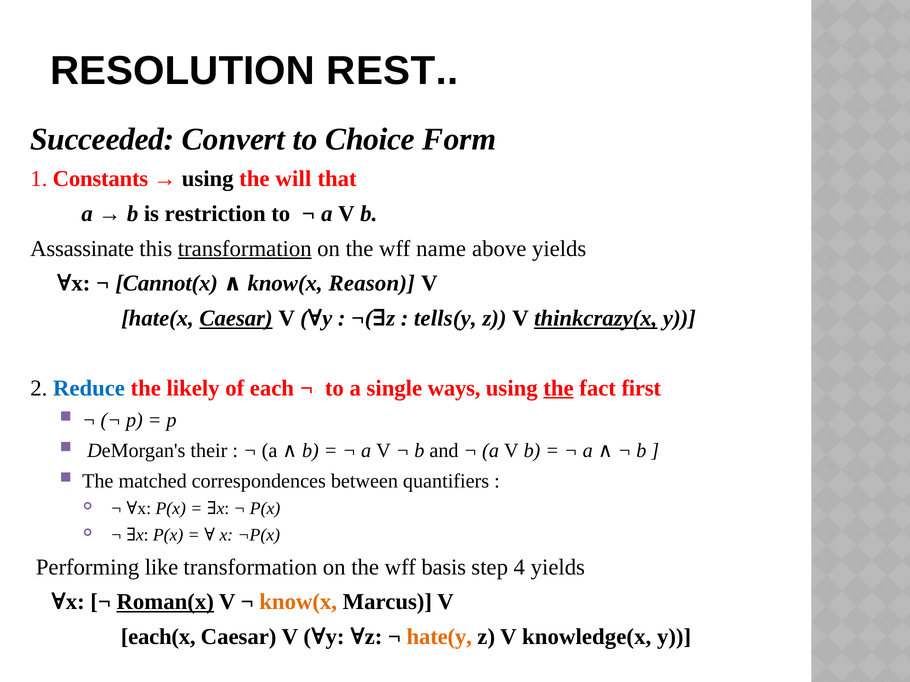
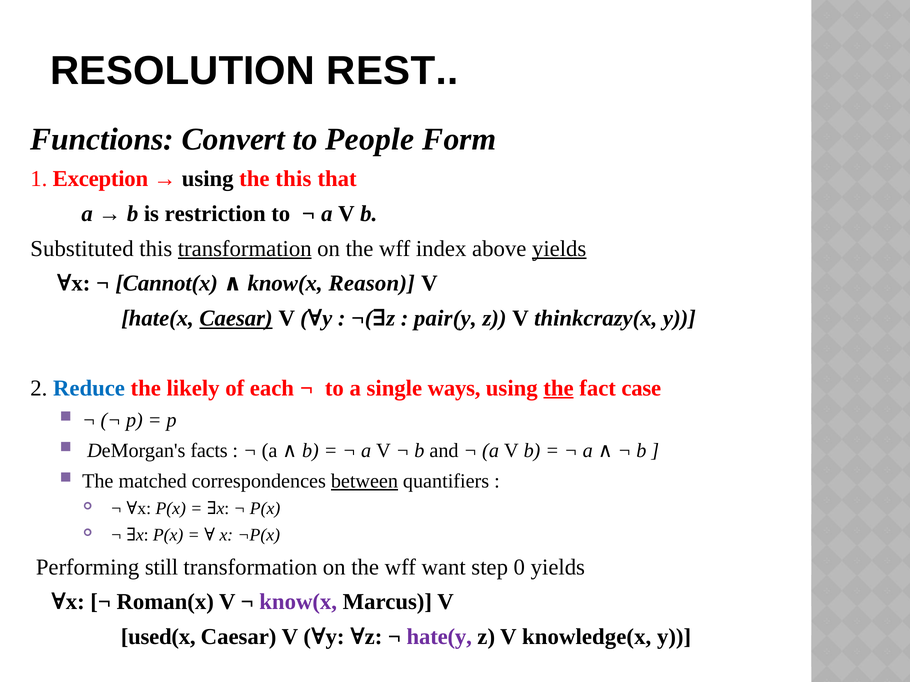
Succeeded: Succeeded -> Functions
Choice: Choice -> People
Constants: Constants -> Exception
the will: will -> this
Assassinate: Assassinate -> Substituted
name: name -> index
yields at (559, 249) underline: none -> present
tells(y: tells(y -> pair(y
thinkcrazy(x underline: present -> none
first: first -> case
their: their -> facts
between underline: none -> present
like: like -> still
basis: basis -> want
4: 4 -> 0
Roman(x underline: present -> none
know(x colour: orange -> purple
each(x: each(x -> used(x
hate(y colour: orange -> purple
